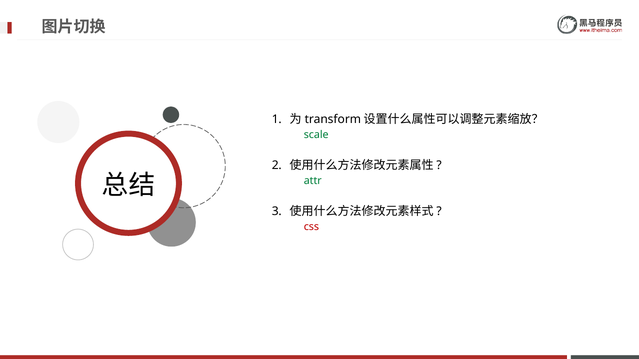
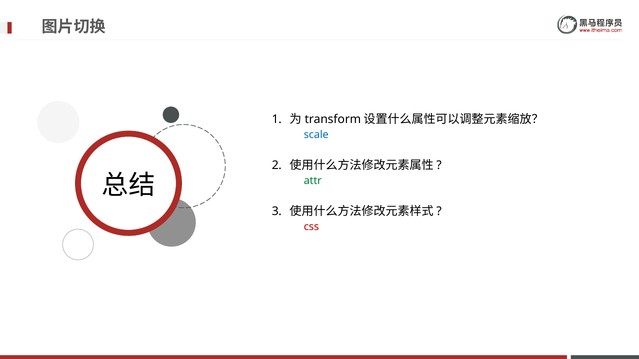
scale colour: green -> blue
